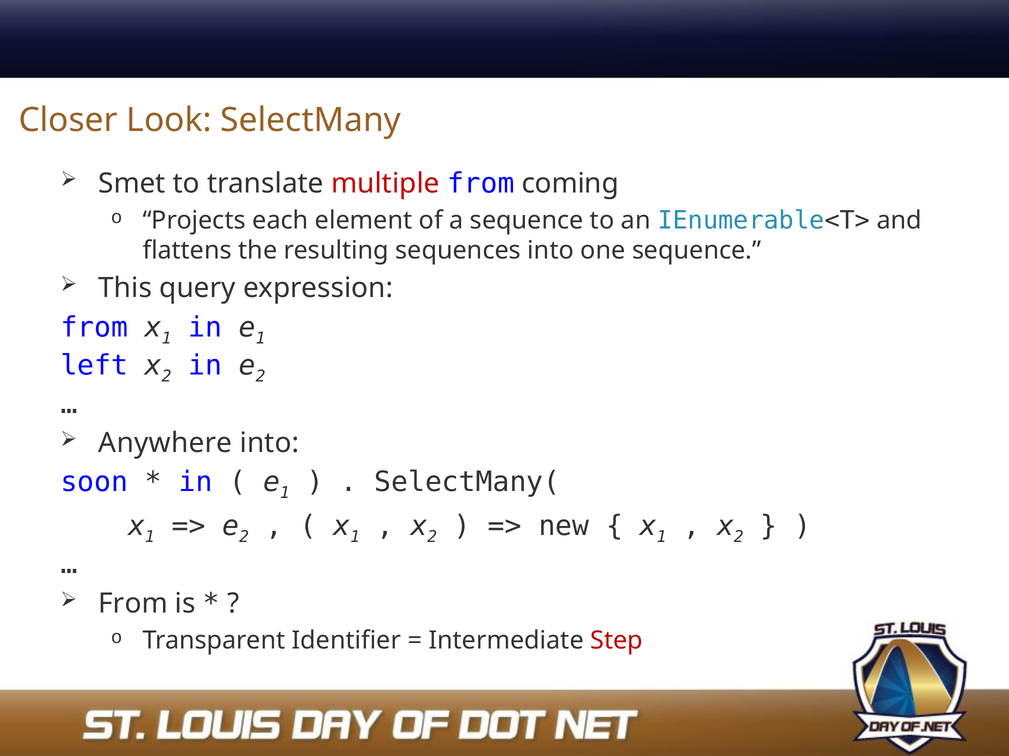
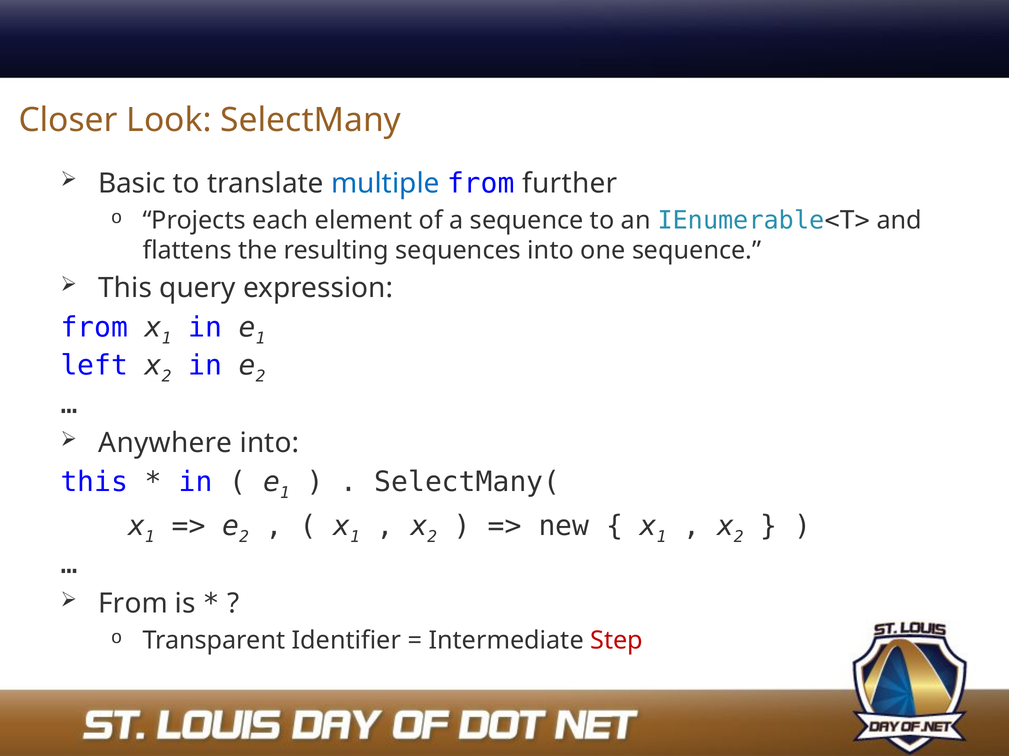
Smet: Smet -> Basic
multiple colour: red -> blue
coming: coming -> further
soon at (94, 483): soon -> this
